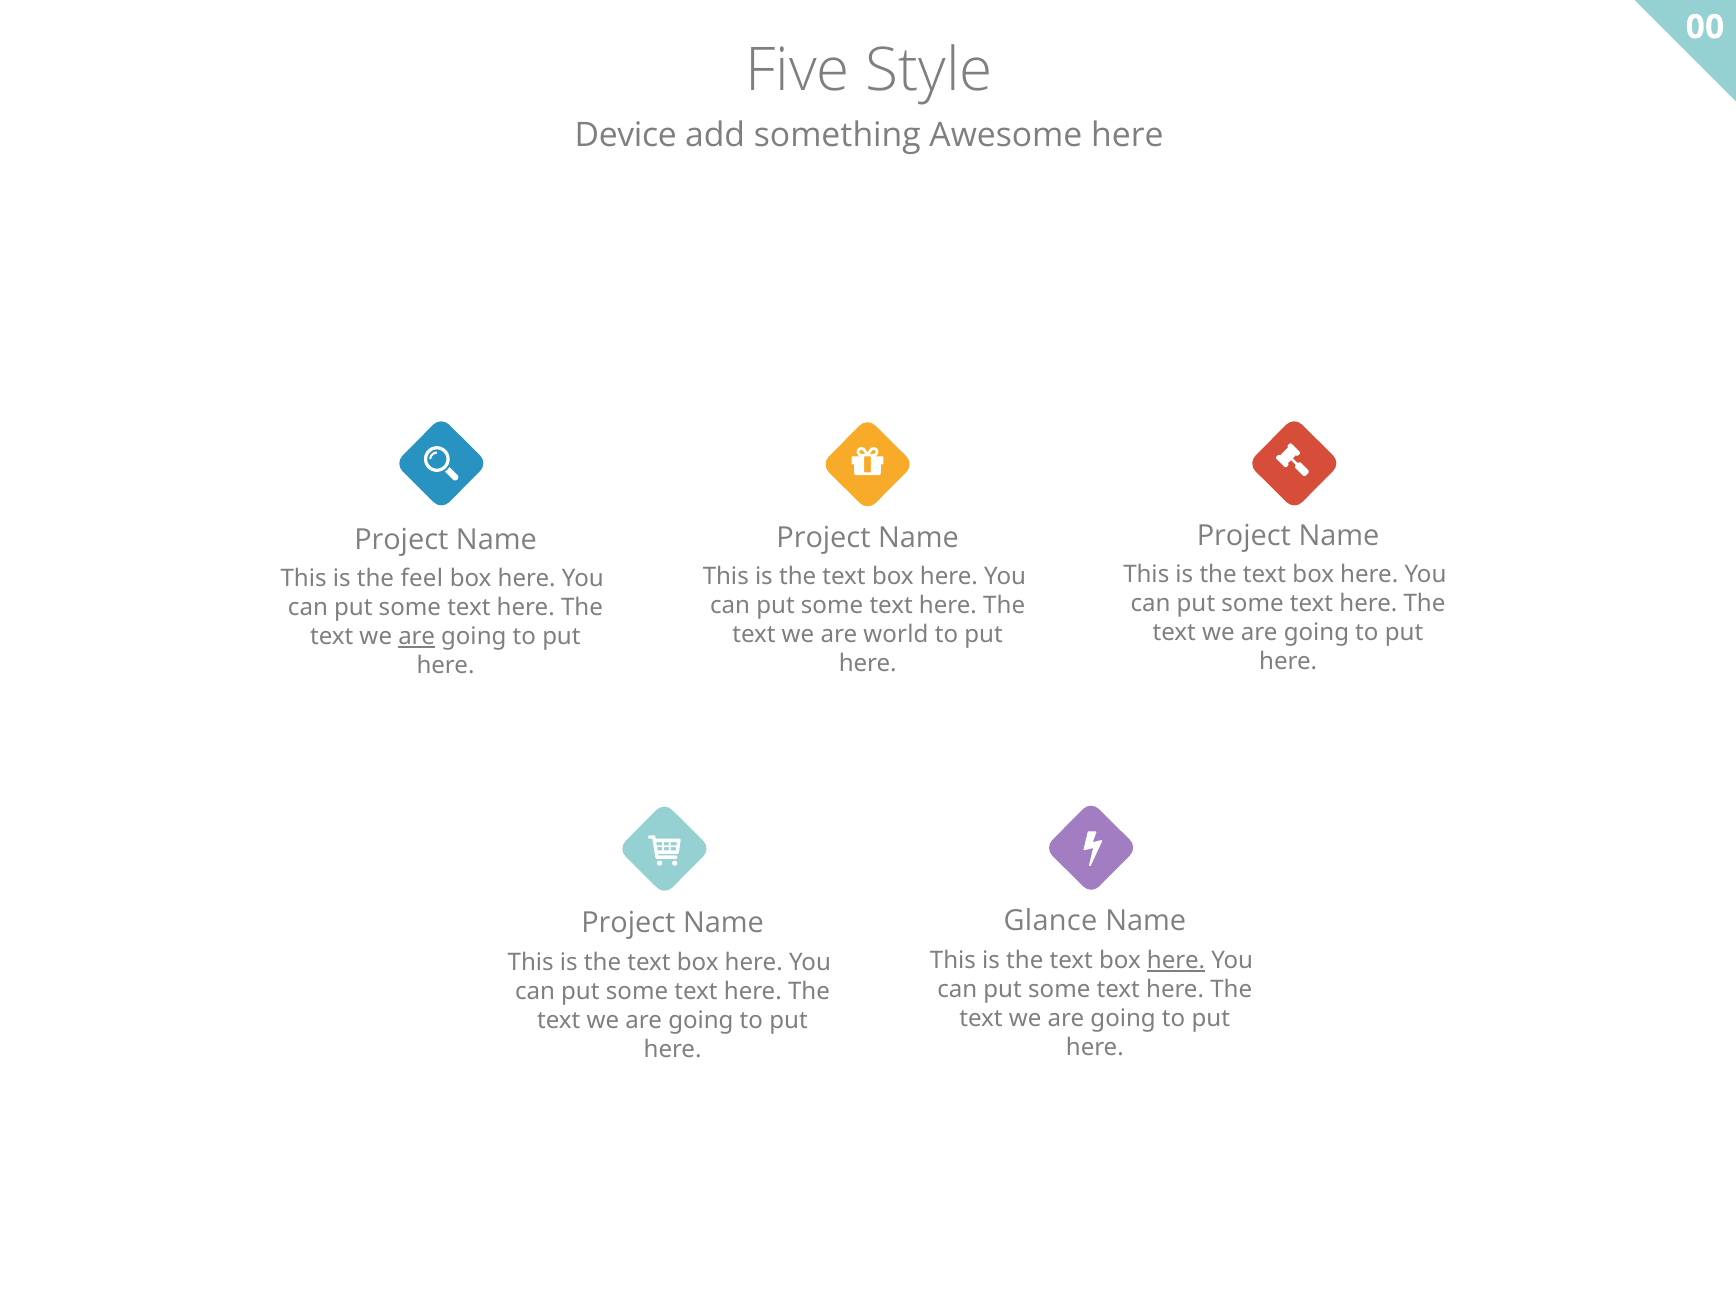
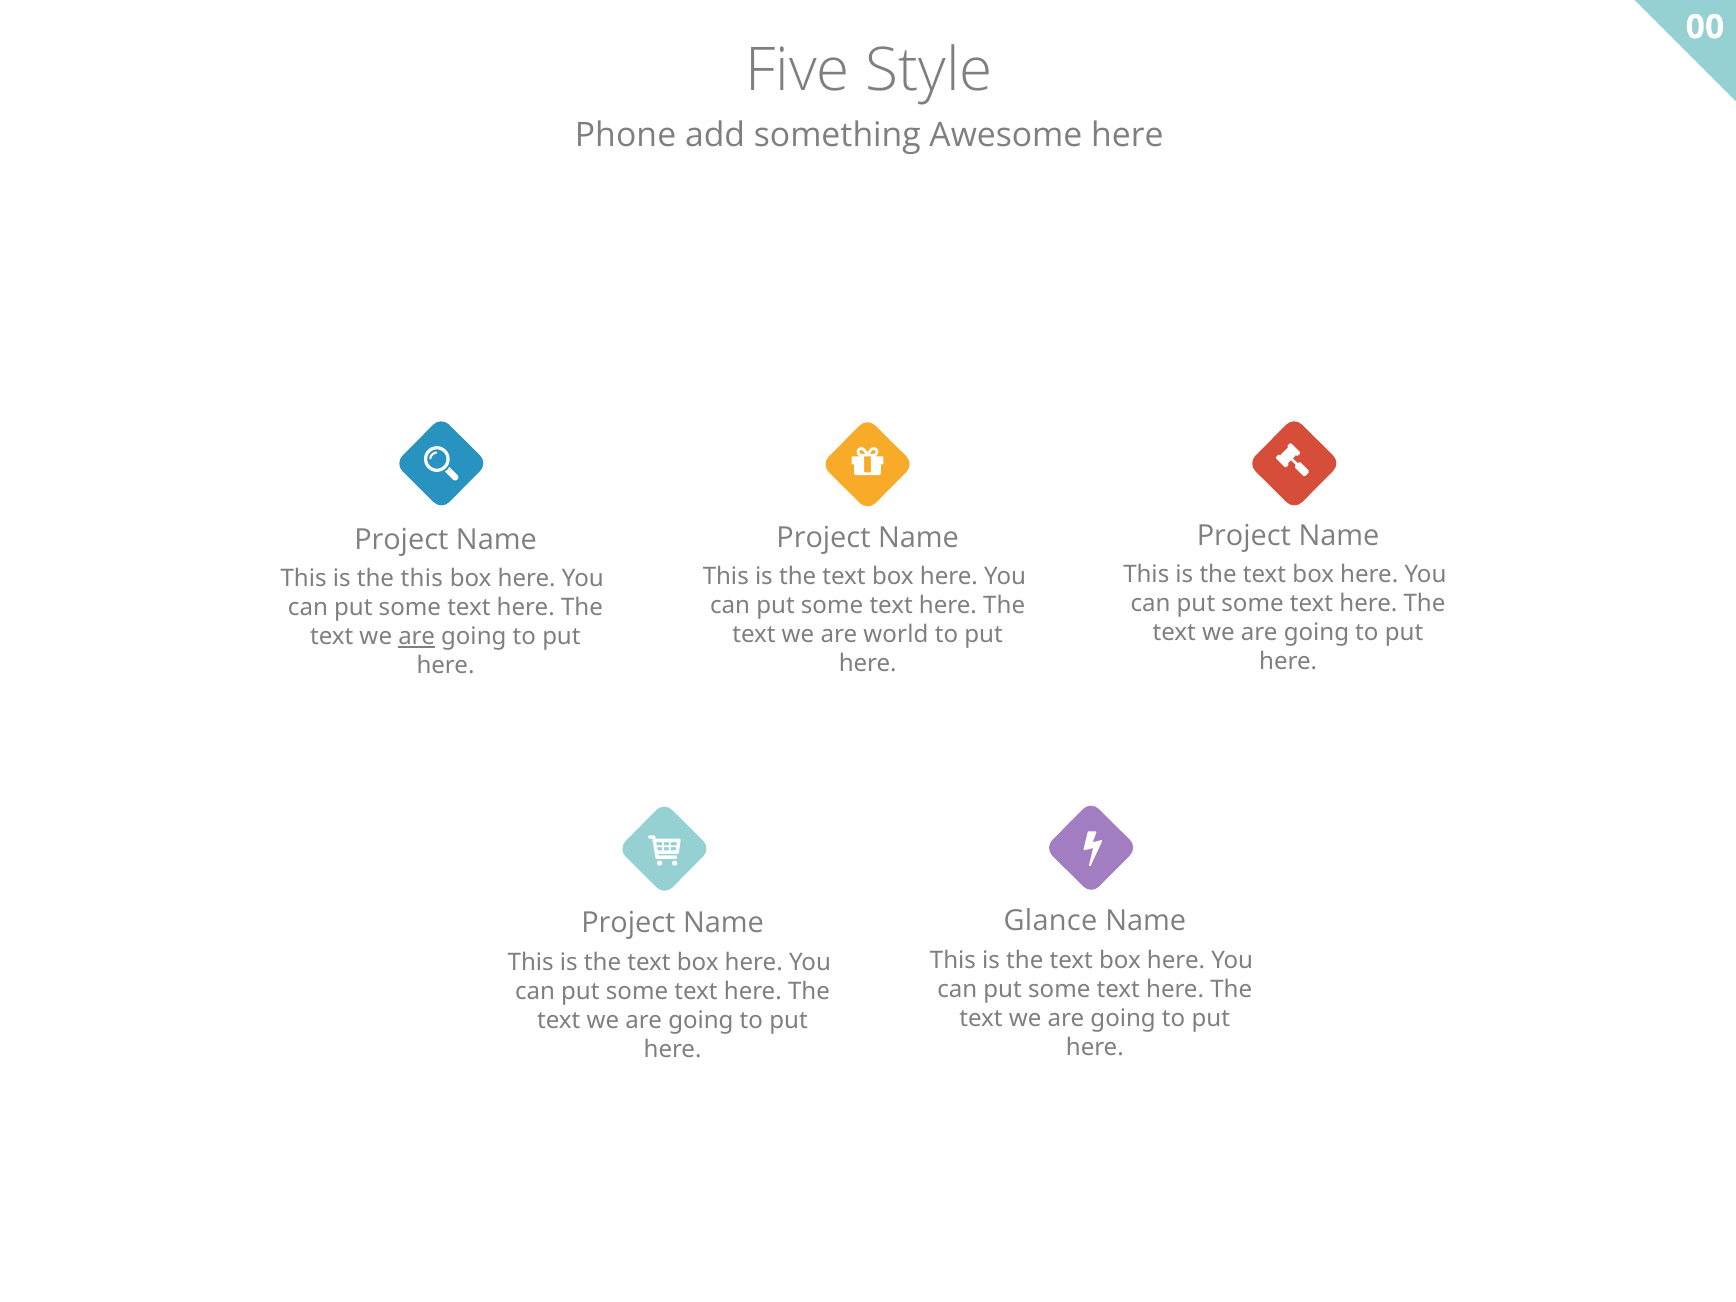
Device: Device -> Phone
the feel: feel -> this
here at (1176, 961) underline: present -> none
